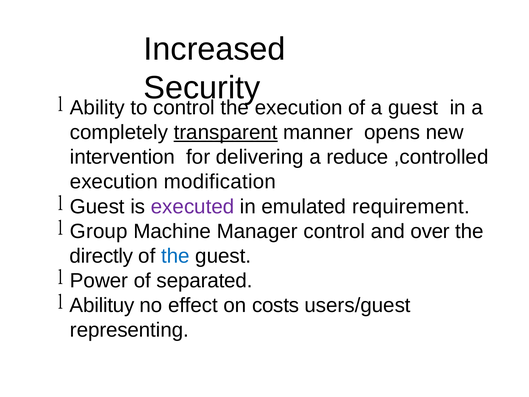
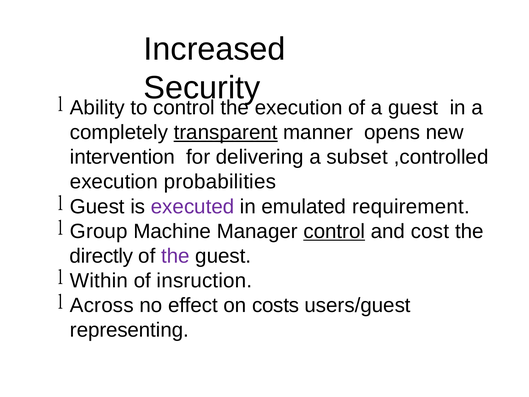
reduce: reduce -> subset
modification: modification -> probabilities
control at (334, 231) underline: none -> present
over: over -> cost
the at (175, 256) colour: blue -> purple
Power: Power -> Within
separated: separated -> insruction
Abilituy: Abilituy -> Across
